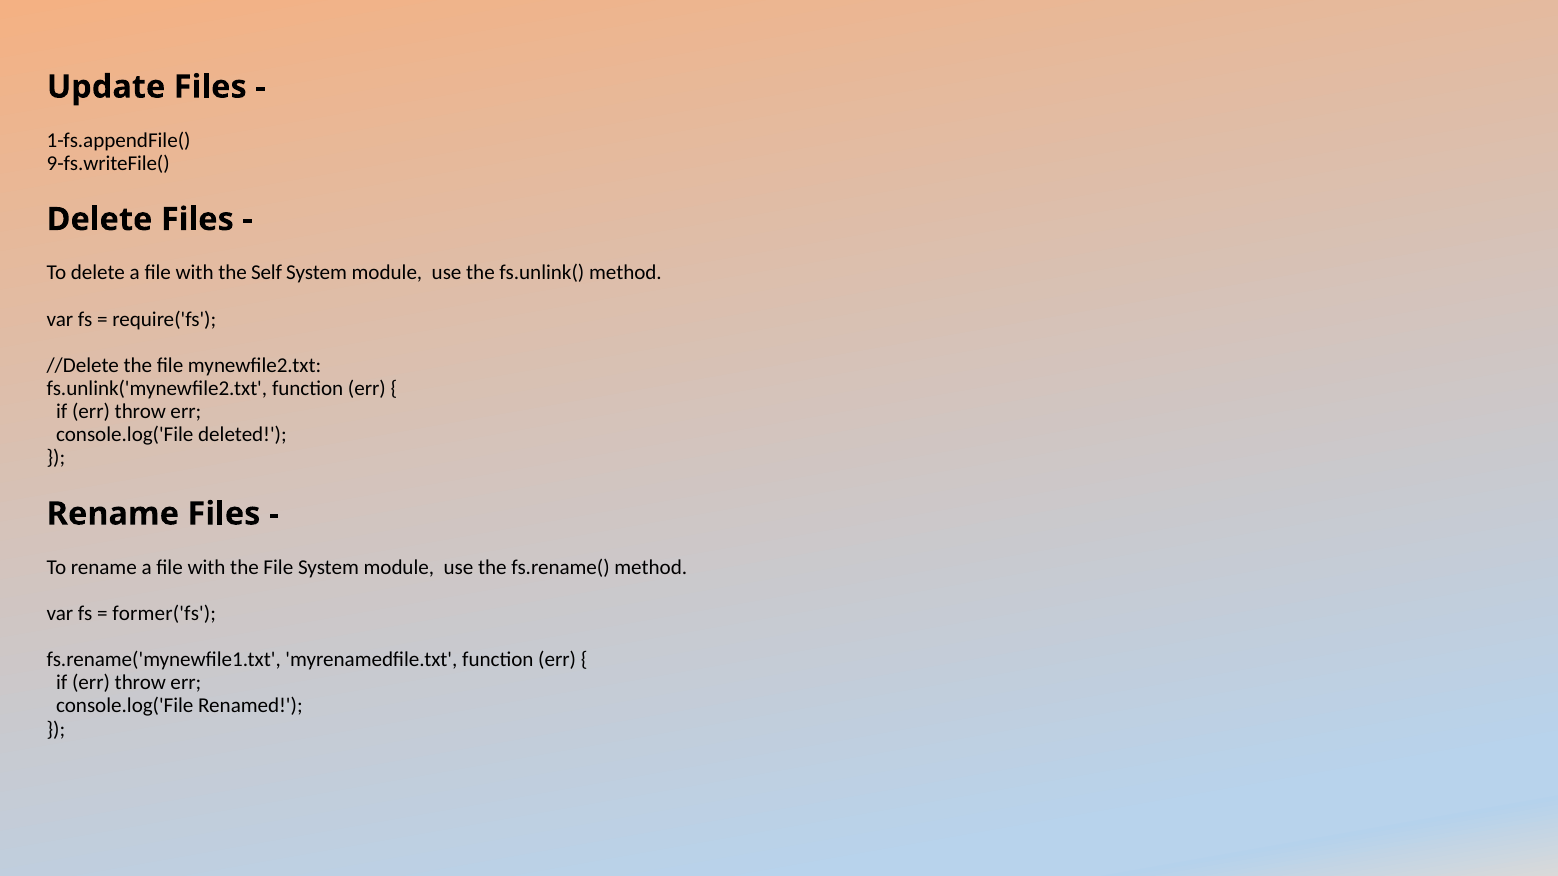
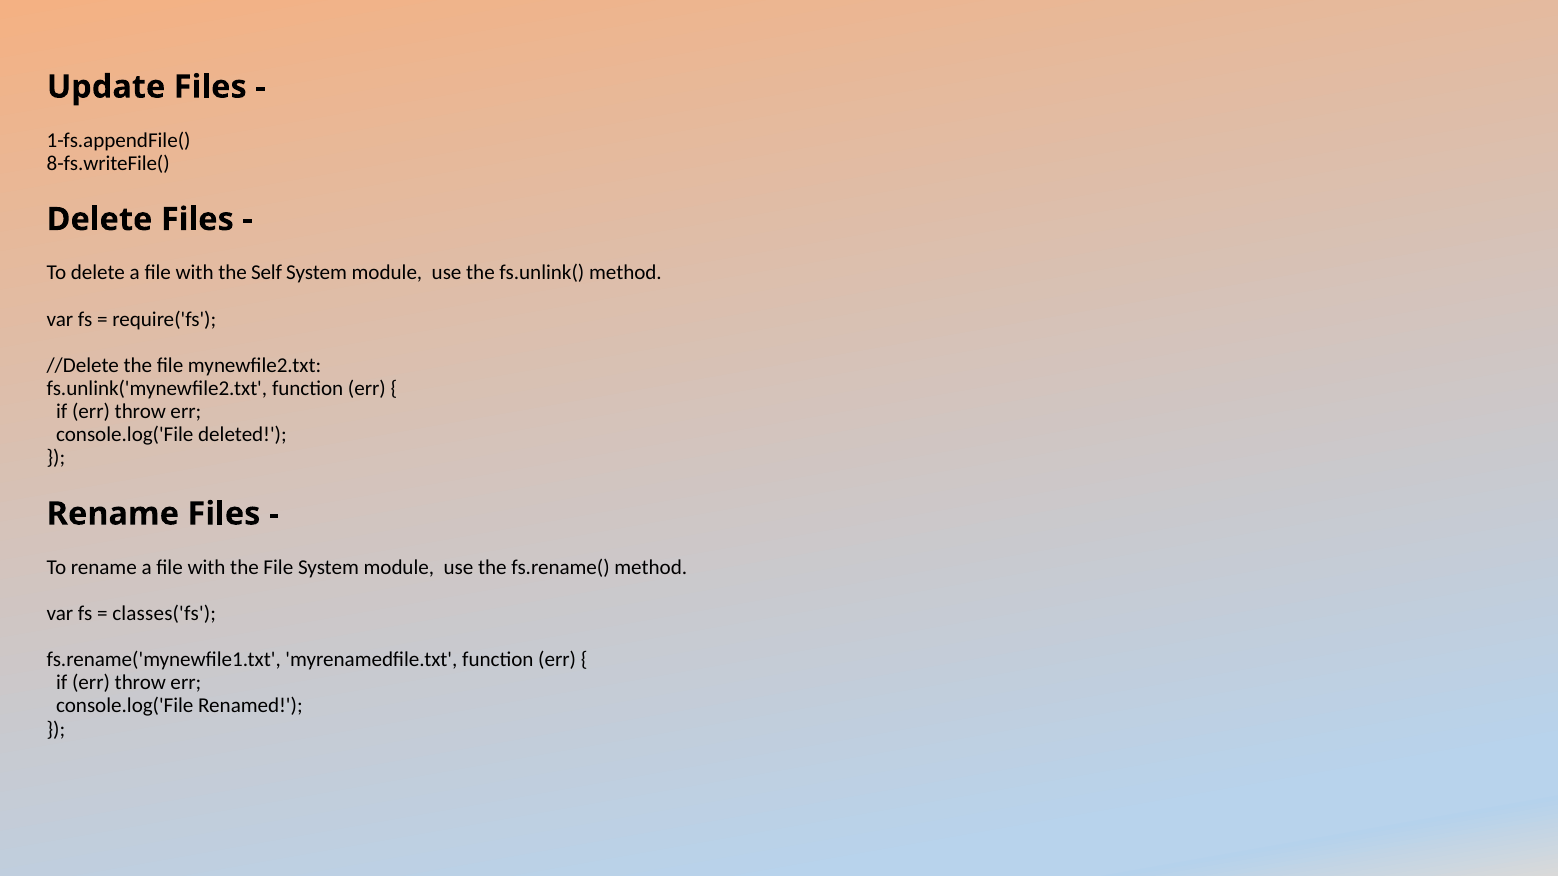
9-fs.writeFile(: 9-fs.writeFile( -> 8-fs.writeFile(
former('fs: former('fs -> classes('fs
